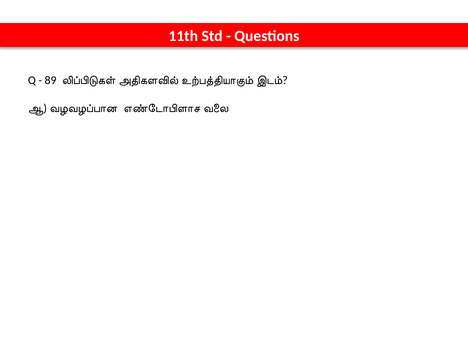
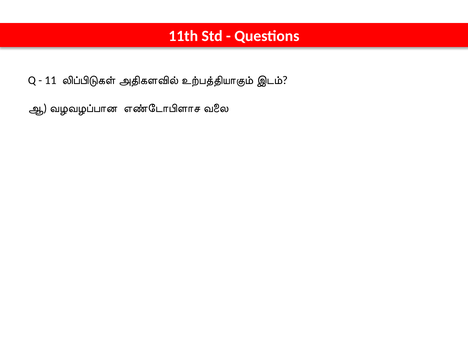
89: 89 -> 11
